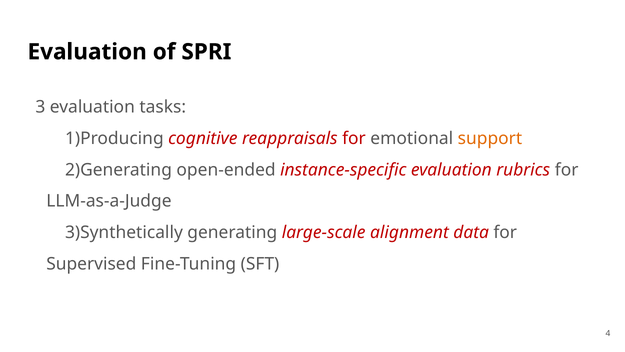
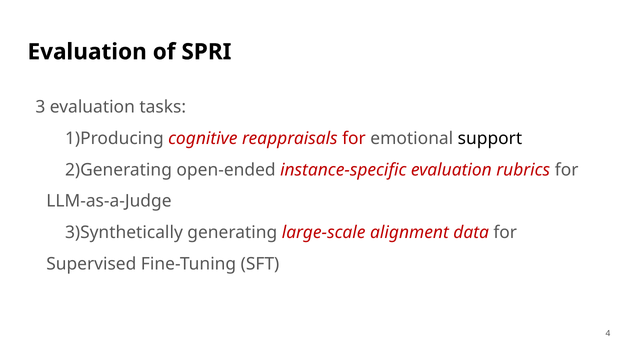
support colour: orange -> black
